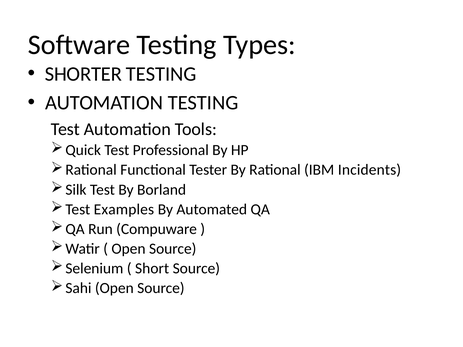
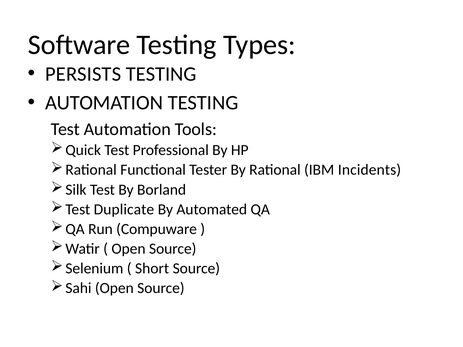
SHORTER: SHORTER -> PERSISTS
Examples: Examples -> Duplicate
